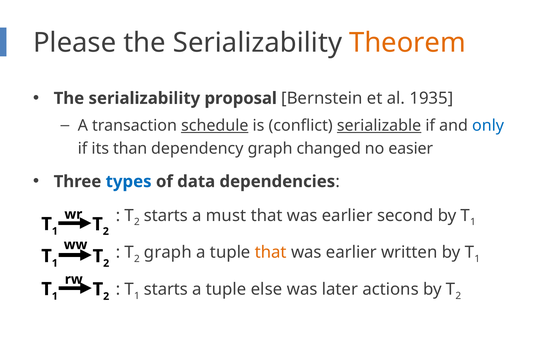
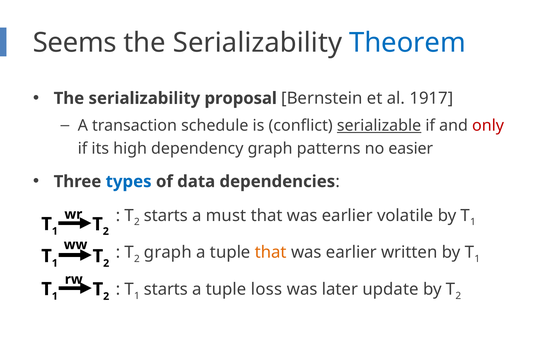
Please: Please -> Seems
Theorem colour: orange -> blue
1935: 1935 -> 1917
schedule underline: present -> none
only colour: blue -> red
than: than -> high
changed: changed -> patterns
second: second -> volatile
else: else -> loss
actions: actions -> update
